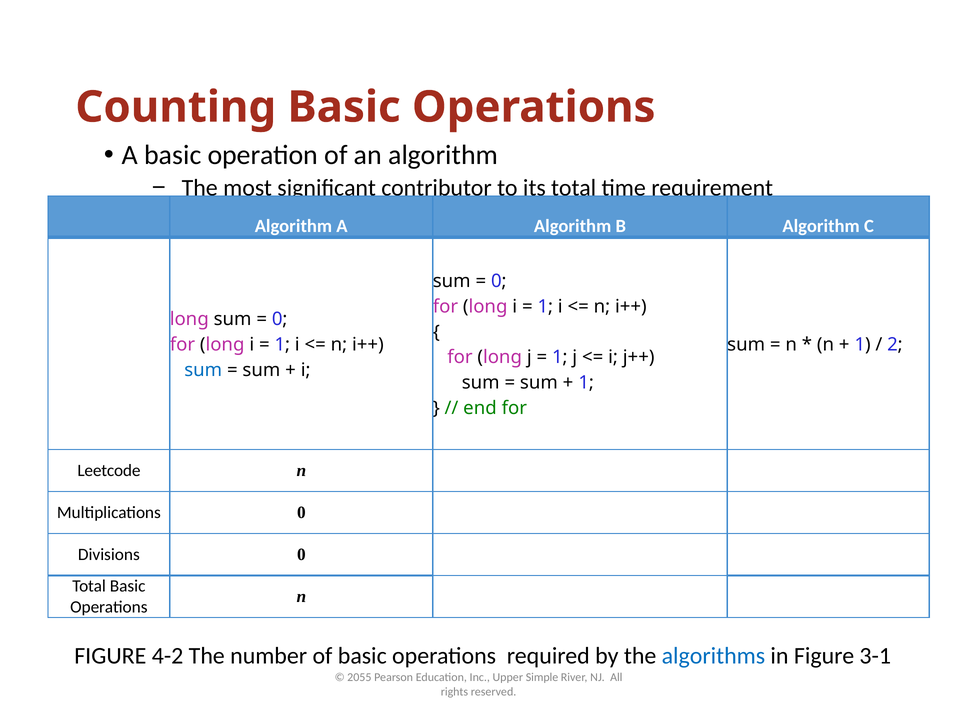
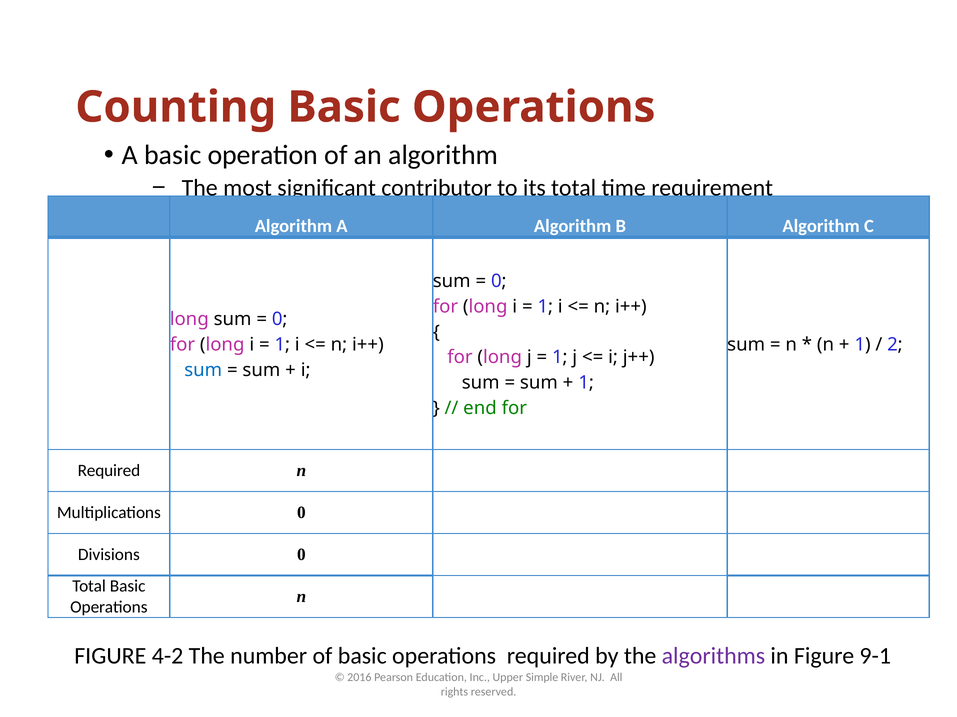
Leetcode at (109, 471): Leetcode -> Required
algorithms colour: blue -> purple
3-1: 3-1 -> 9-1
2055: 2055 -> 2016
